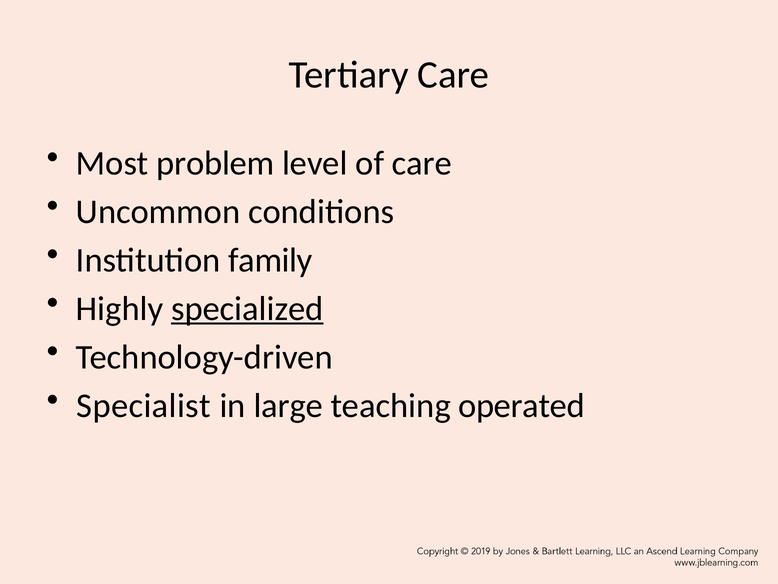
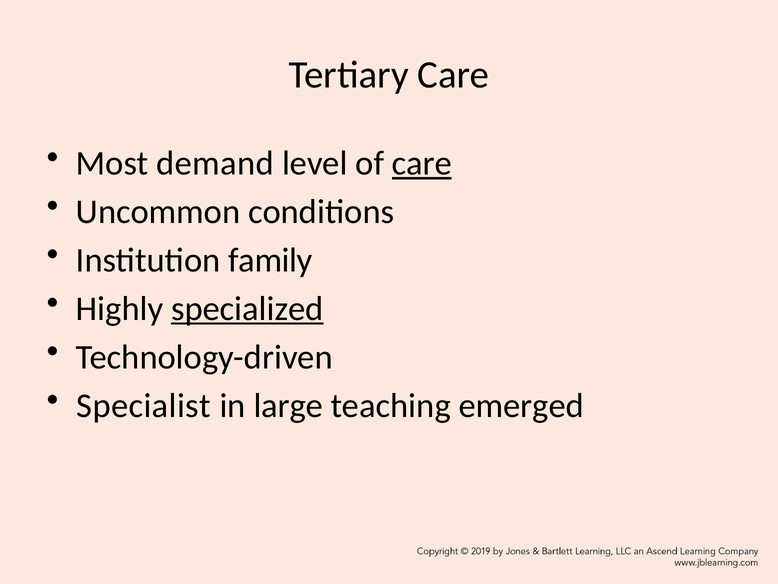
problem: problem -> demand
care at (422, 163) underline: none -> present
operated: operated -> emerged
